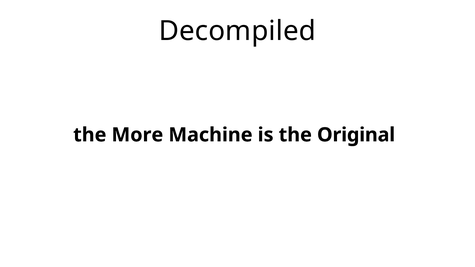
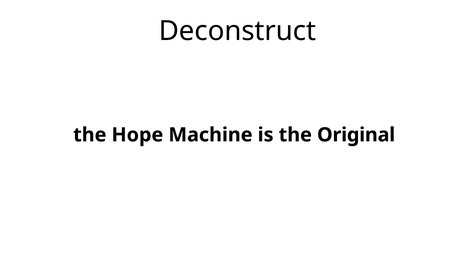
Decompiled: Decompiled -> Deconstruct
More: More -> Hope
